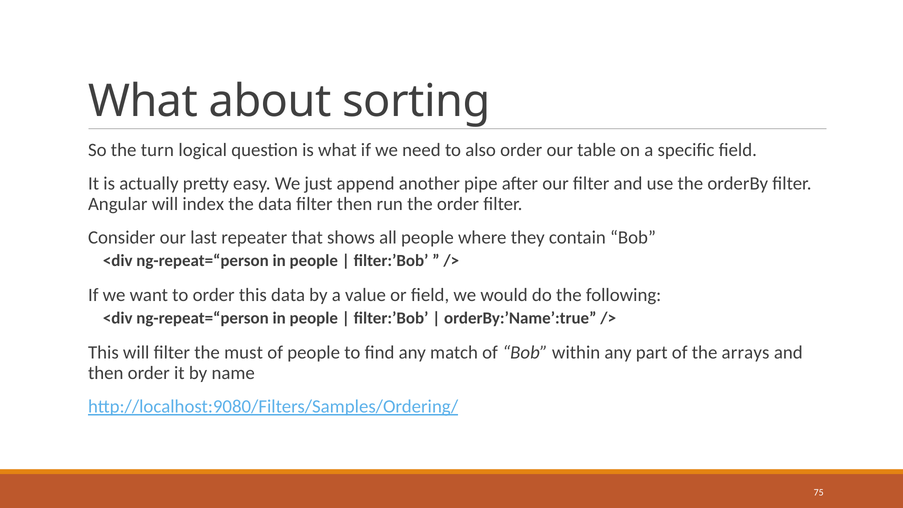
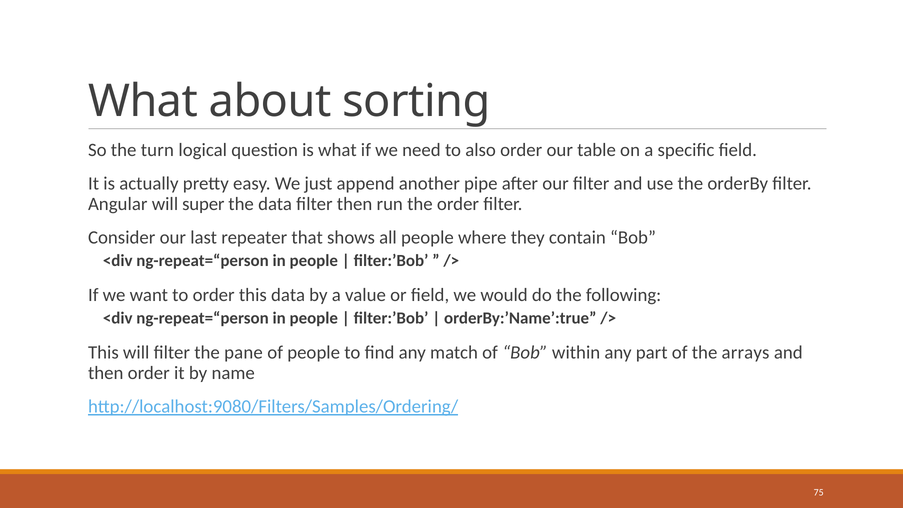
index: index -> super
must: must -> pane
